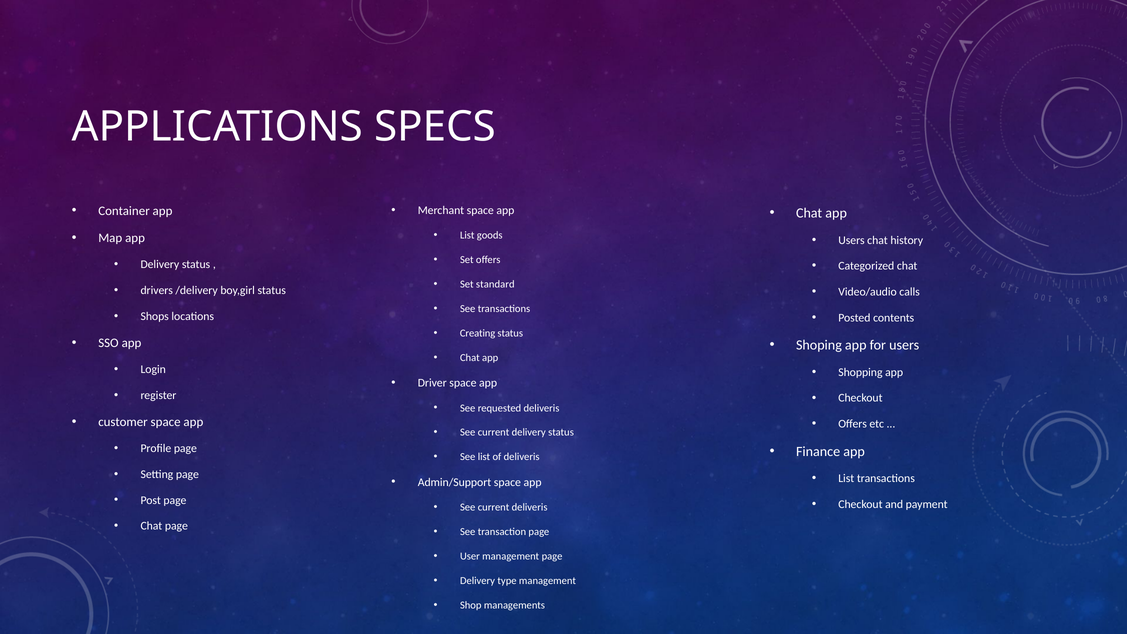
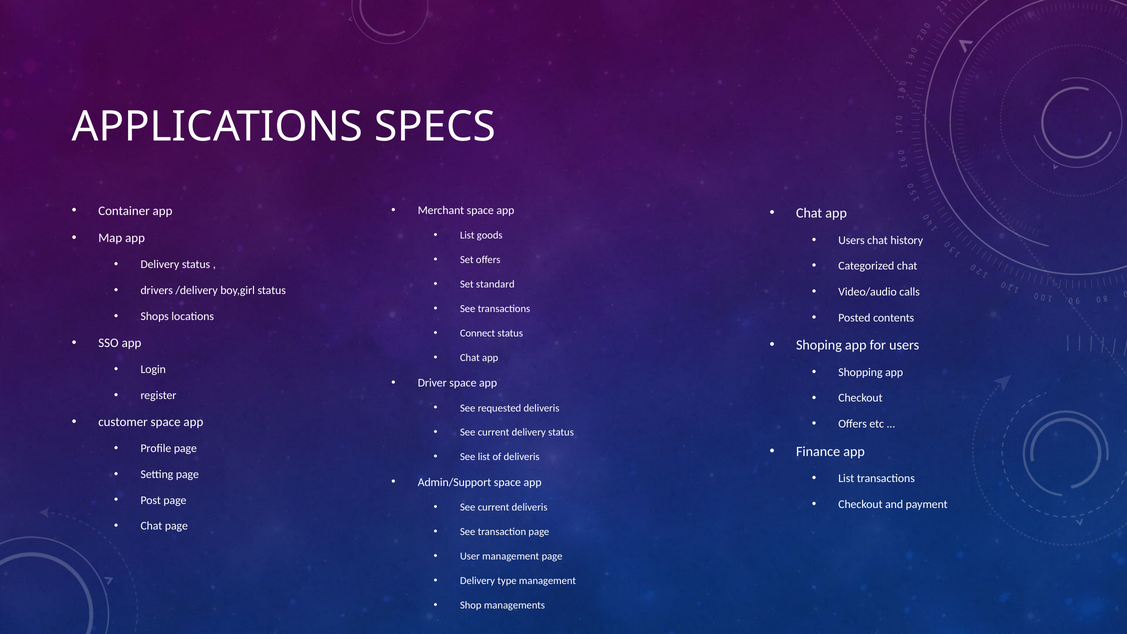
Creating: Creating -> Connect
